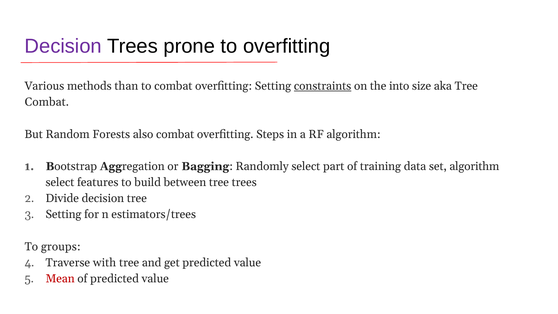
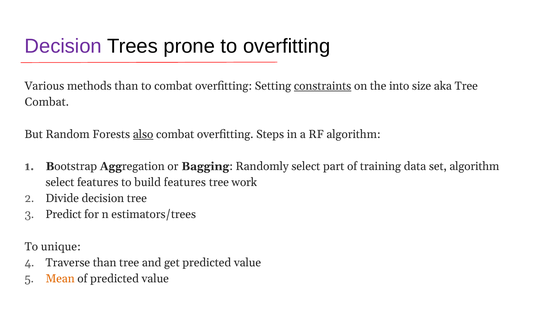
also underline: none -> present
build between: between -> features
tree trees: trees -> work
Setting at (63, 214): Setting -> Predict
groups: groups -> unique
Traverse with: with -> than
Mean colour: red -> orange
